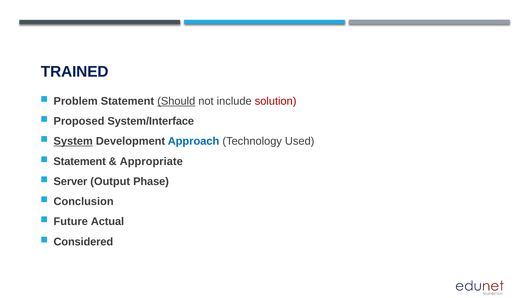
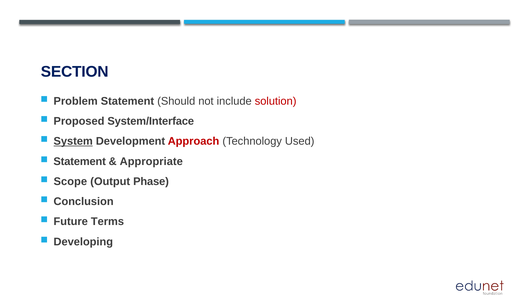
TRAINED: TRAINED -> SECTION
Should underline: present -> none
Approach colour: blue -> red
Server: Server -> Scope
Actual: Actual -> Terms
Considered: Considered -> Developing
